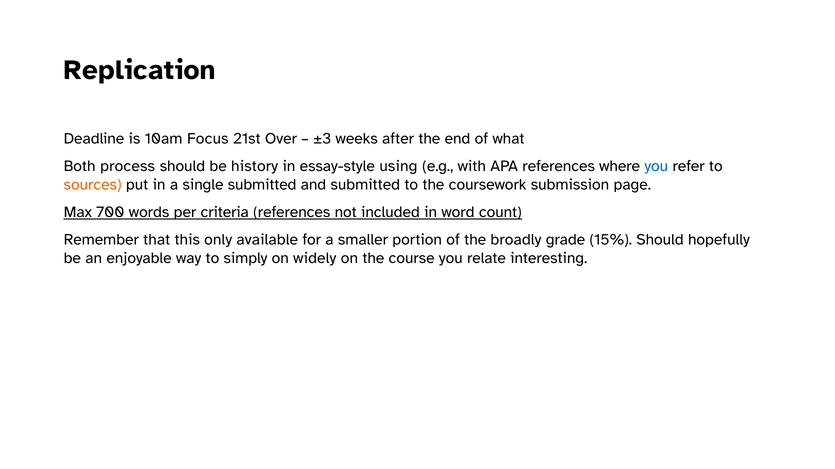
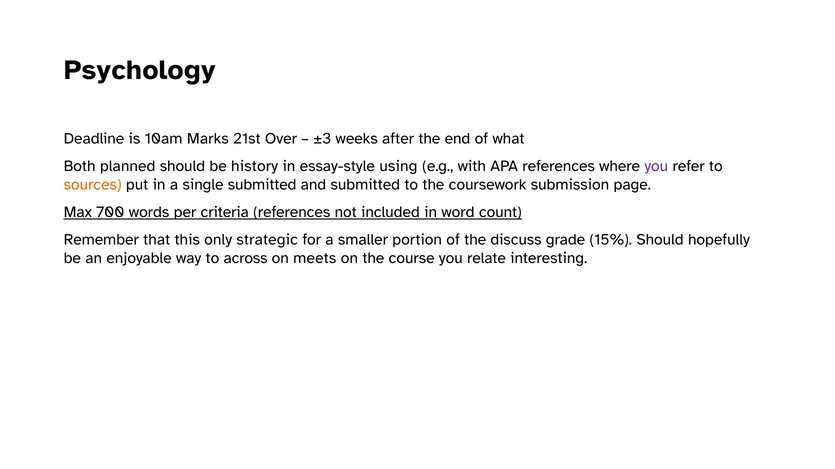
Replication: Replication -> Psychology
Focus: Focus -> Marks
process: process -> planned
you at (656, 166) colour: blue -> purple
available: available -> strategic
broadly: broadly -> discuss
simply: simply -> across
widely: widely -> meets
